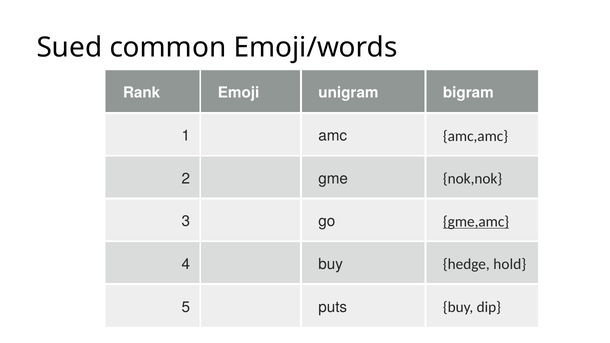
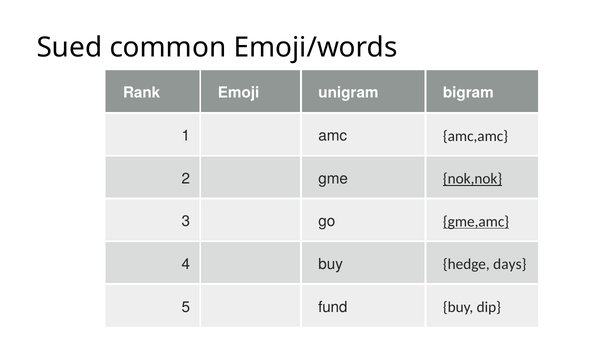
nok,nok underline: none -> present
hold: hold -> days
puts: puts -> fund
